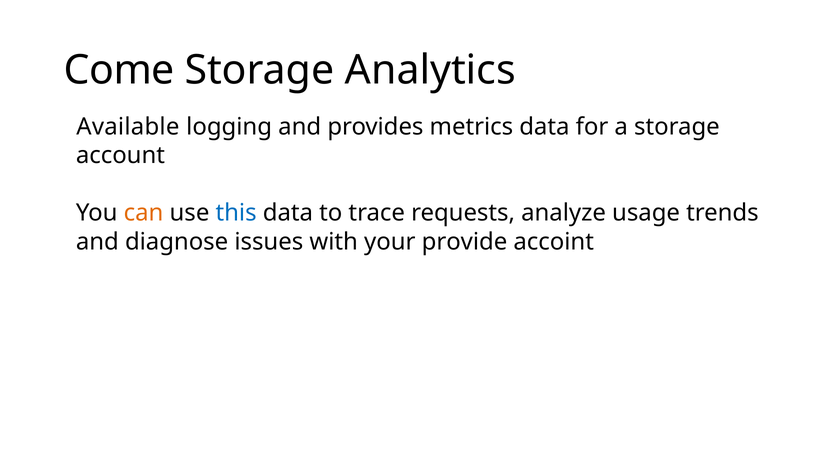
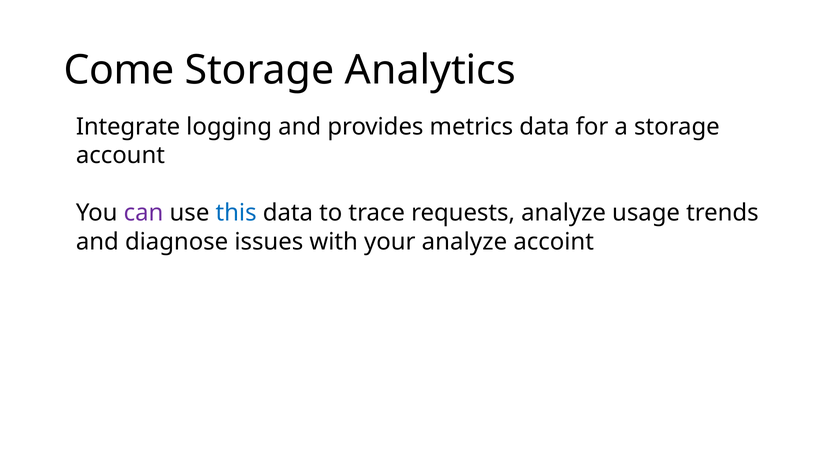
Available: Available -> Integrate
can colour: orange -> purple
your provide: provide -> analyze
